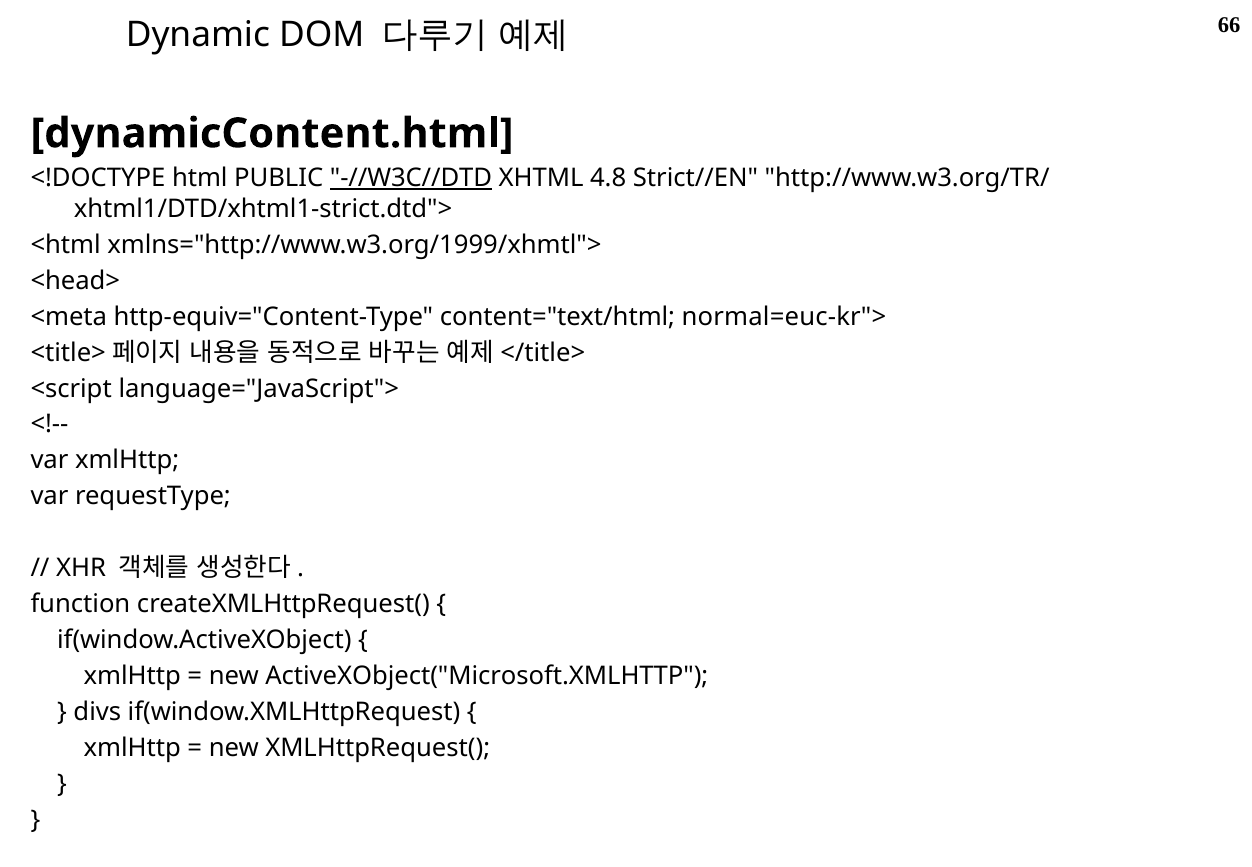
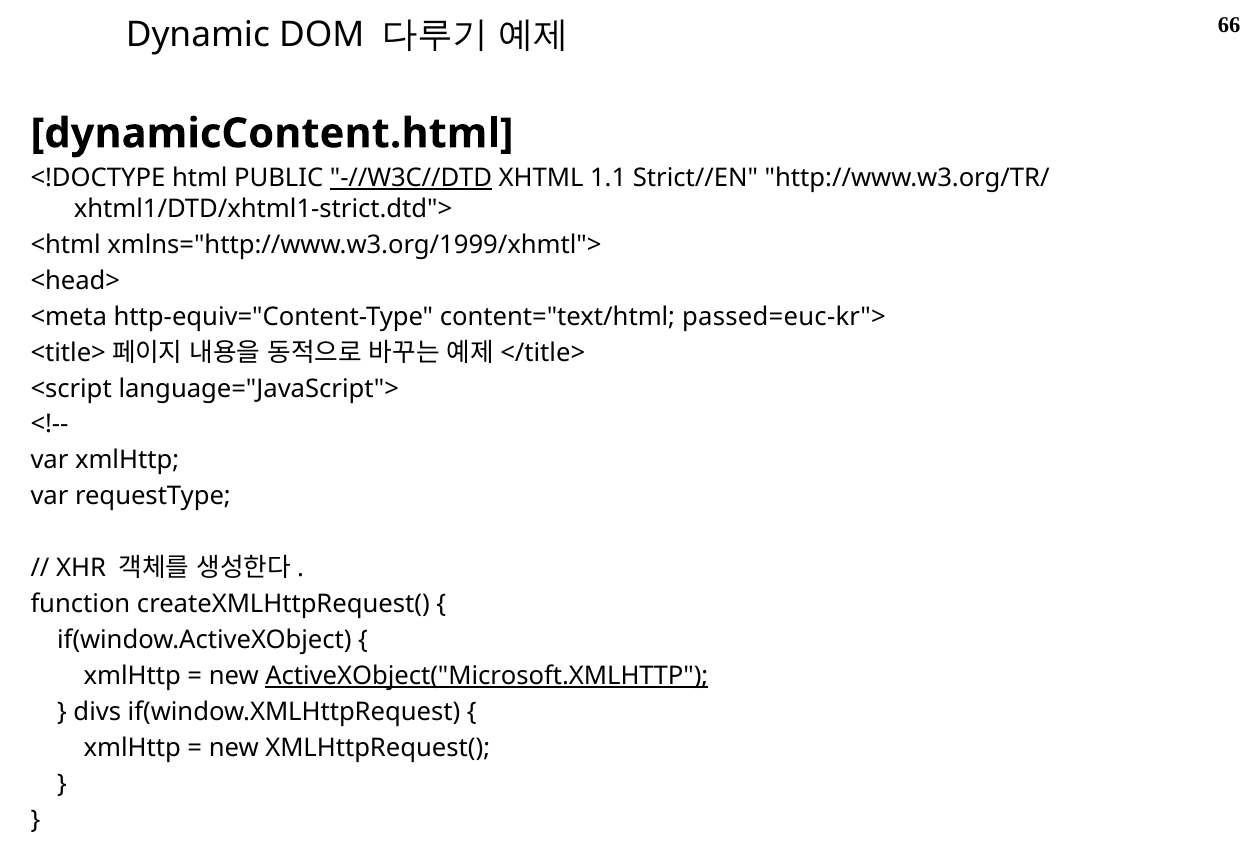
4.8: 4.8 -> 1.1
normal=euc-kr">: normal=euc-kr"> -> passed=euc-kr">
ActiveXObject("Microsoft.XMLHTTP underline: none -> present
